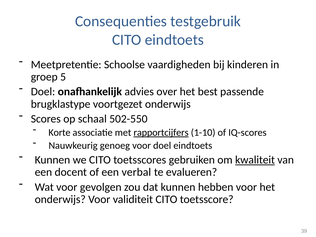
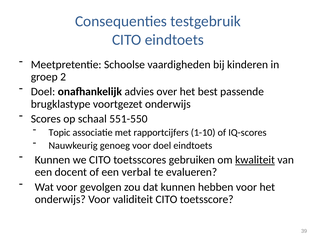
5: 5 -> 2
502-550: 502-550 -> 551-550
Korte: Korte -> Topic
rapportcijfers underline: present -> none
